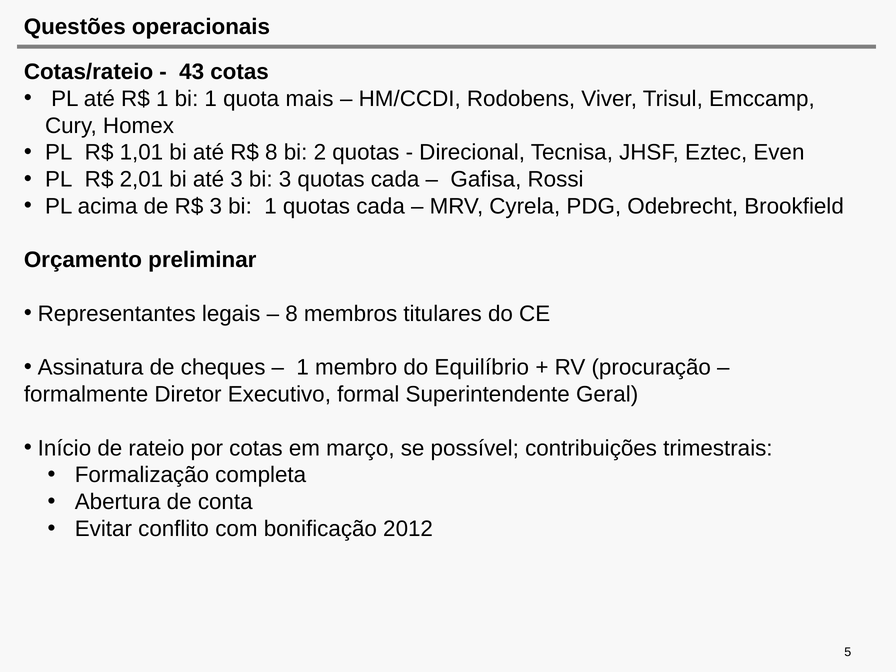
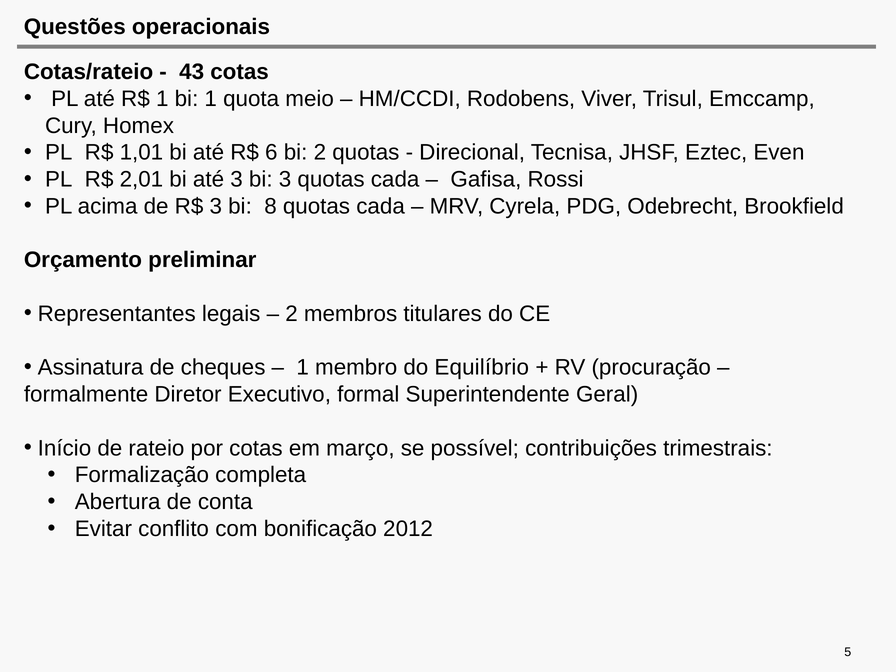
mais: mais -> meio
R$ 8: 8 -> 6
3 bi 1: 1 -> 8
8 at (291, 314): 8 -> 2
